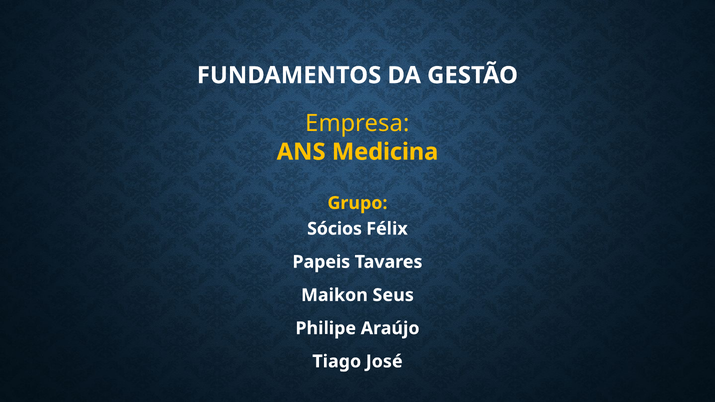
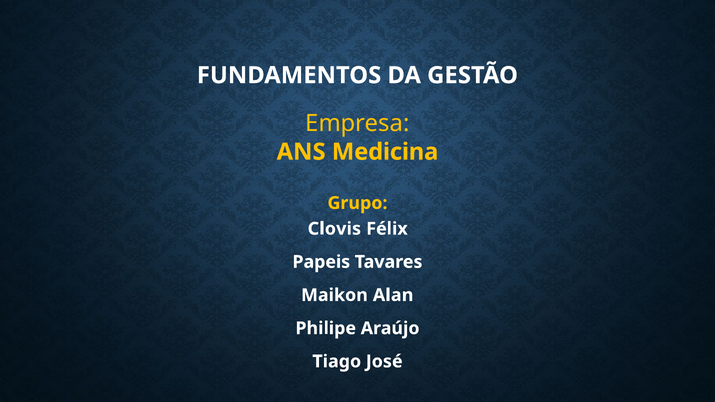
Sócios: Sócios -> Clovis
Seus: Seus -> Alan
